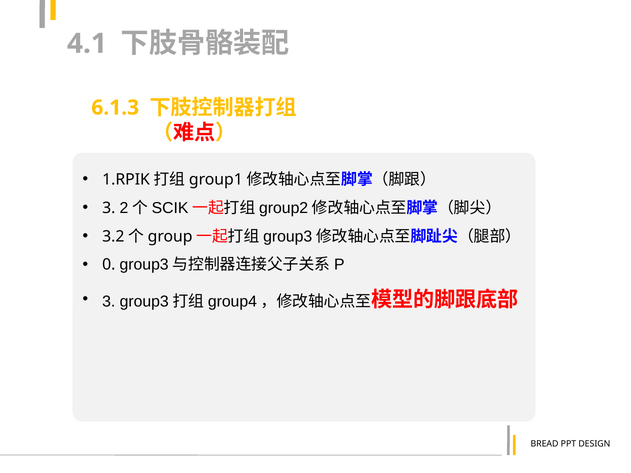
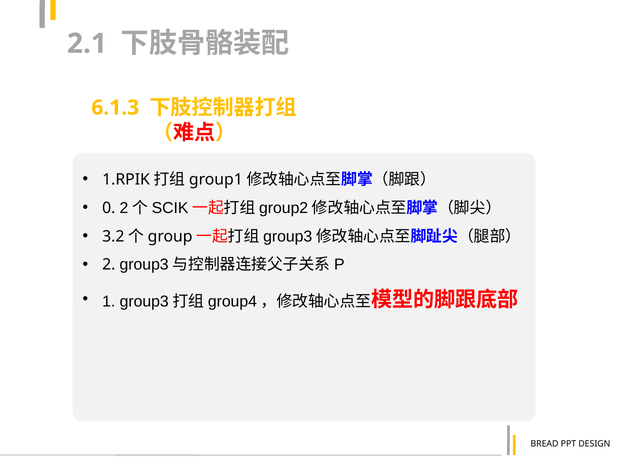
4.1: 4.1 -> 2.1
3 at (109, 208): 3 -> 0
0: 0 -> 2
3 at (109, 302): 3 -> 1
